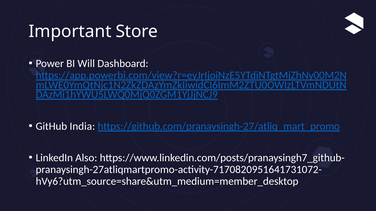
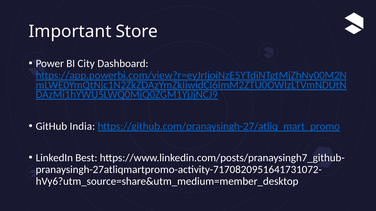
Will: Will -> City
Also: Also -> Best
